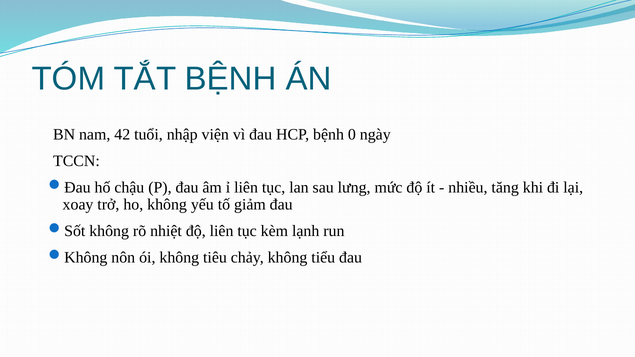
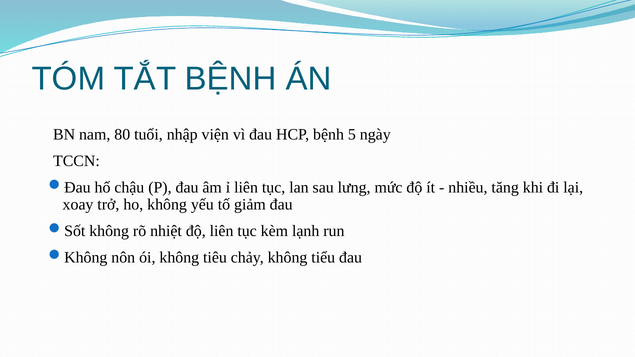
42: 42 -> 80
0: 0 -> 5
